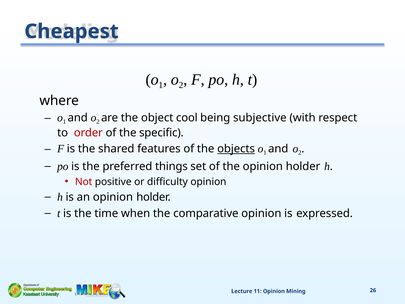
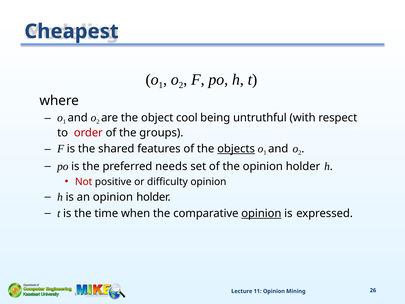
subjective: subjective -> untruthful
specific: specific -> groups
things: things -> needs
opinion at (261, 213) underline: none -> present
